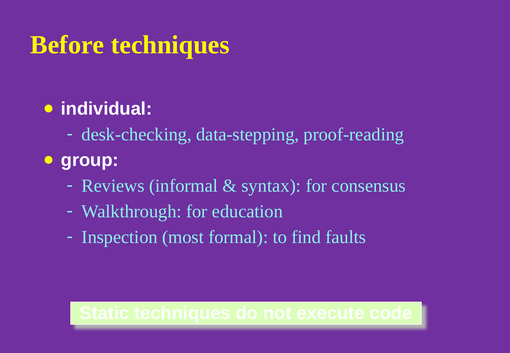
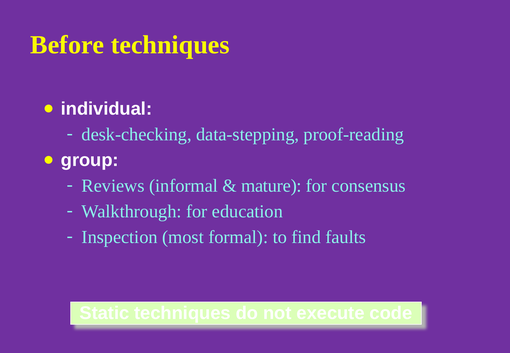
syntax: syntax -> mature
